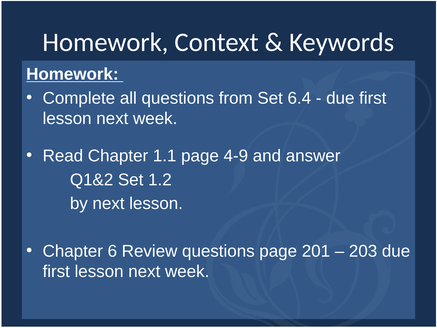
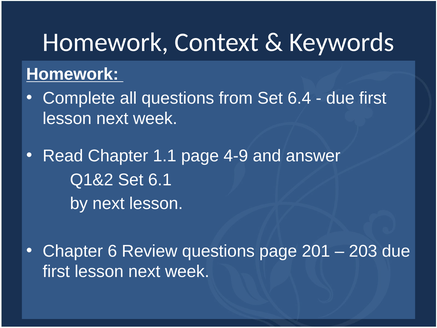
1.2: 1.2 -> 6.1
